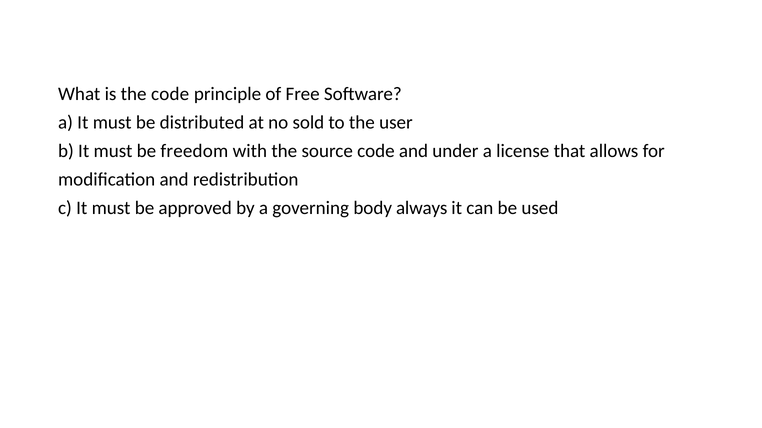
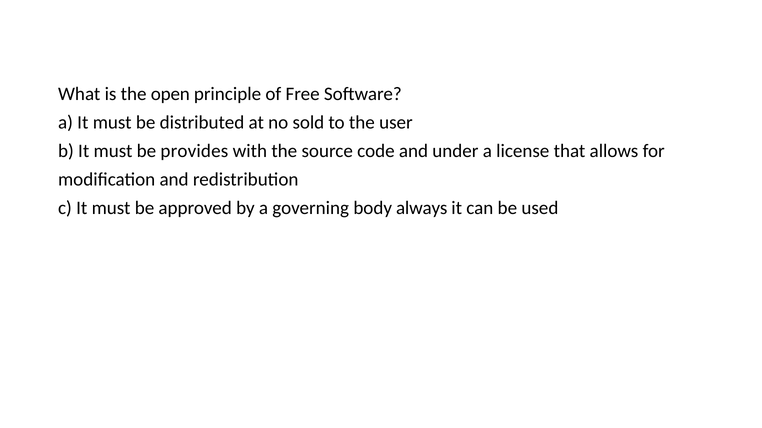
the code: code -> open
freedom: freedom -> provides
